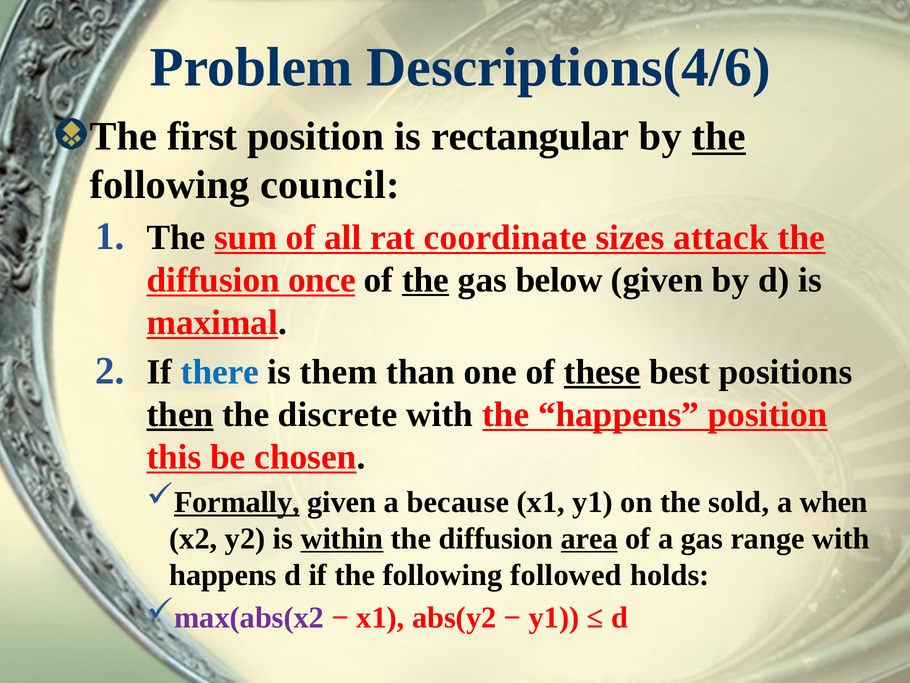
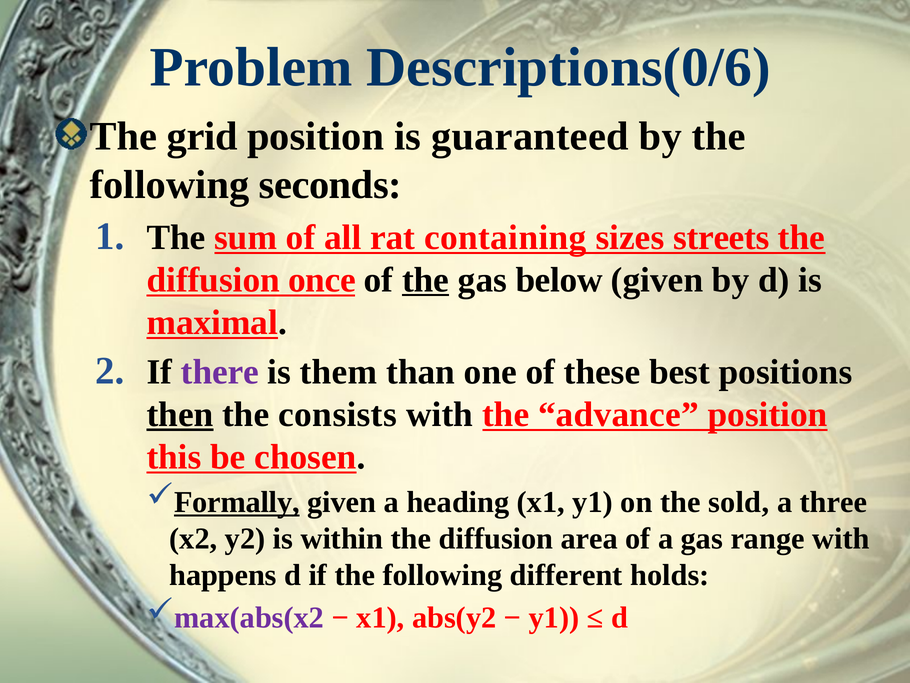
Descriptions(4/6: Descriptions(4/6 -> Descriptions(0/6
first: first -> grid
rectangular: rectangular -> guaranteed
the at (719, 136) underline: present -> none
council: council -> seconds
coordinate: coordinate -> containing
attack: attack -> streets
there colour: blue -> purple
these underline: present -> none
discrete: discrete -> consists
the happens: happens -> advance
because: because -> heading
when: when -> three
within underline: present -> none
area underline: present -> none
followed: followed -> different
